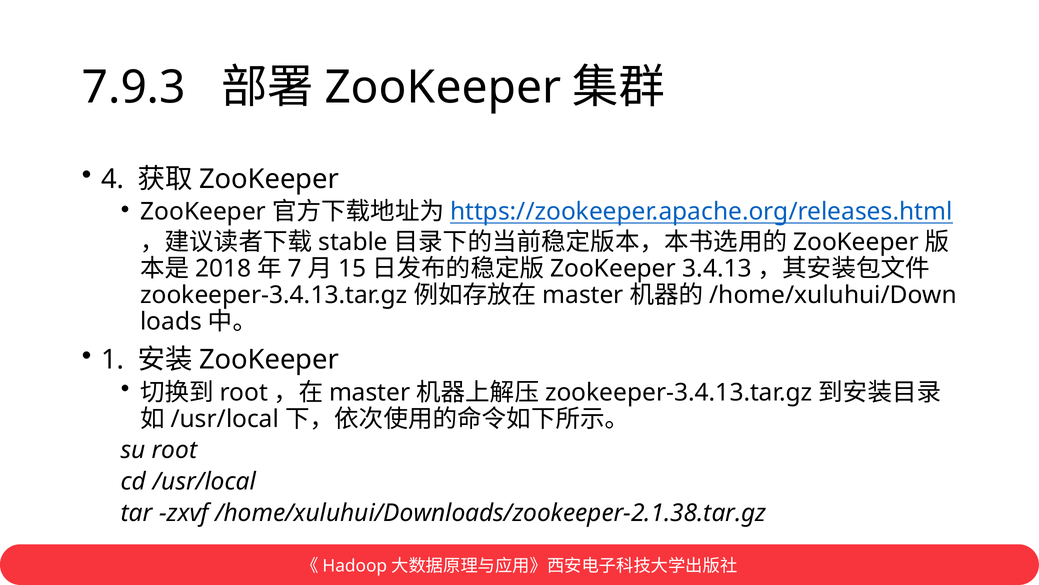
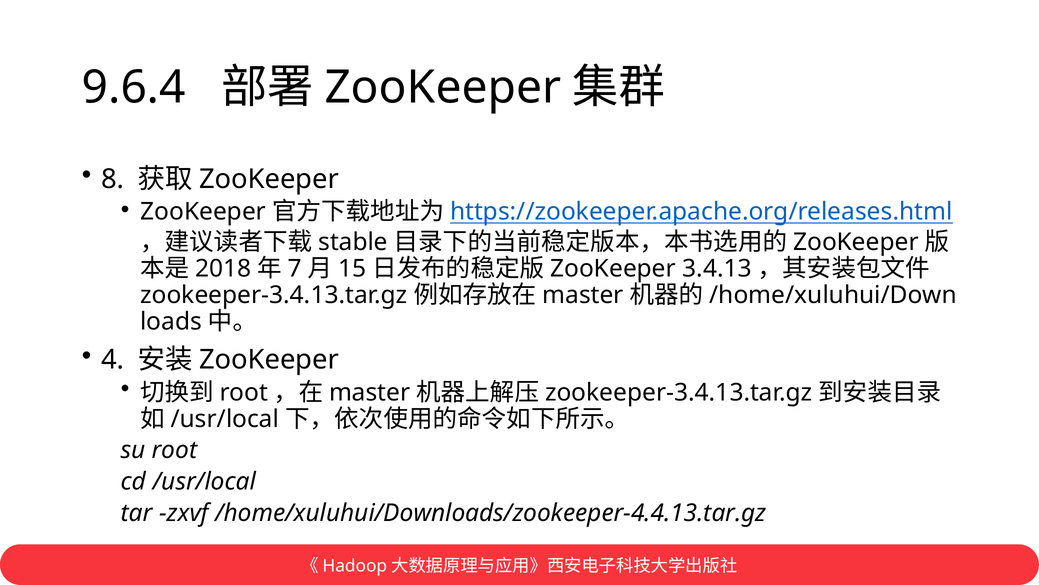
7.9.3: 7.9.3 -> 9.6.4
4: 4 -> 8
1: 1 -> 4
/home/xuluhui/Downloads/zookeeper-2.1.38.tar.gz: /home/xuluhui/Downloads/zookeeper-2.1.38.tar.gz -> /home/xuluhui/Downloads/zookeeper-4.4.13.tar.gz
